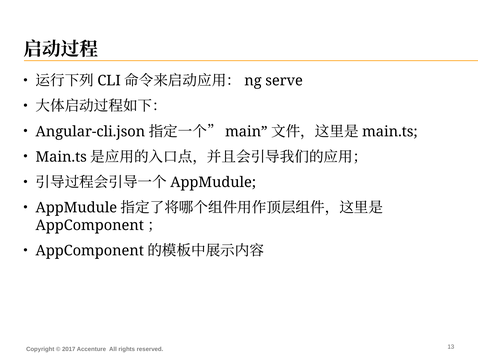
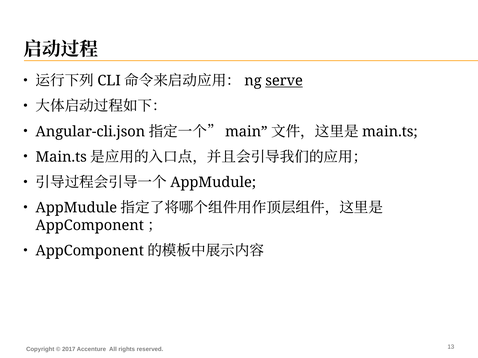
serve underline: none -> present
